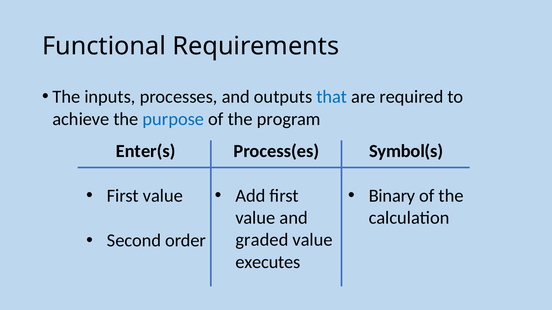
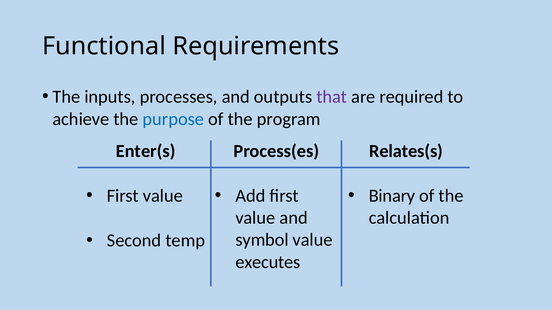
that colour: blue -> purple
Symbol(s: Symbol(s -> Relates(s
order: order -> temp
graded: graded -> symbol
